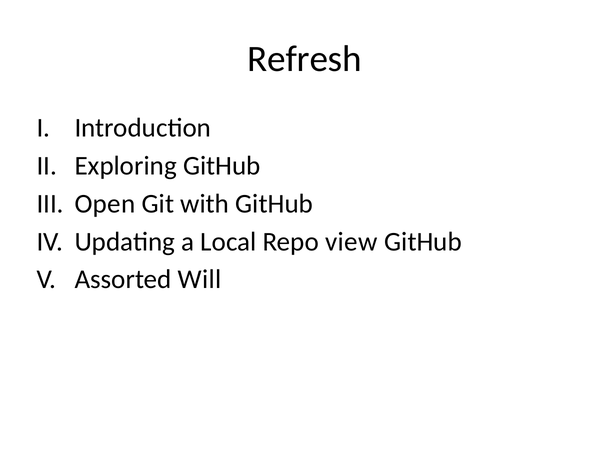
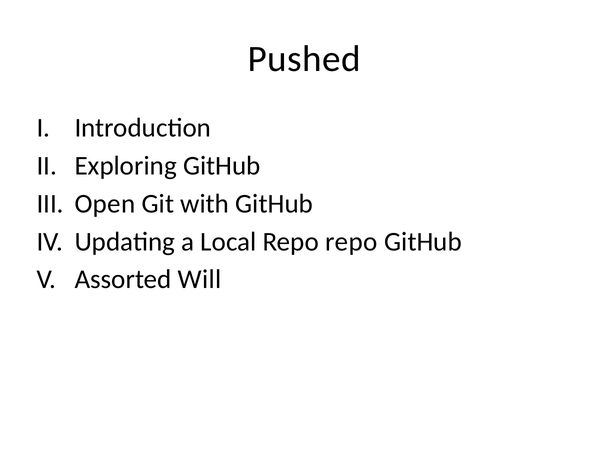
Refresh: Refresh -> Pushed
Repo view: view -> repo
